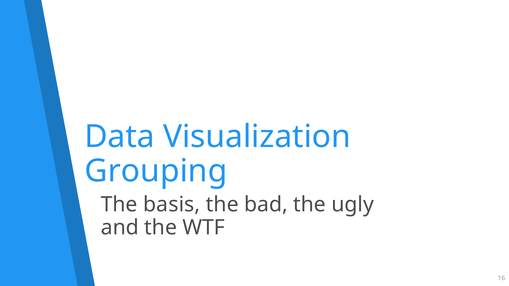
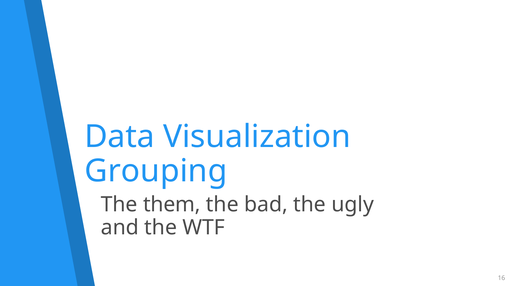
basis: basis -> them
